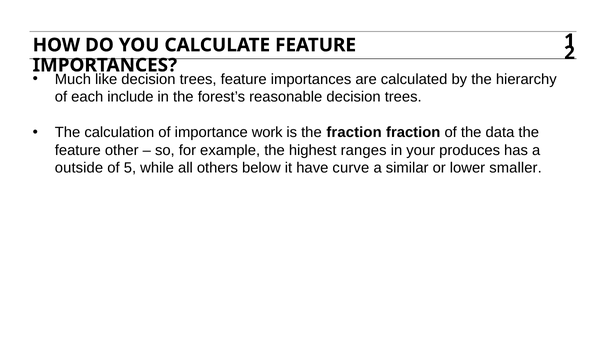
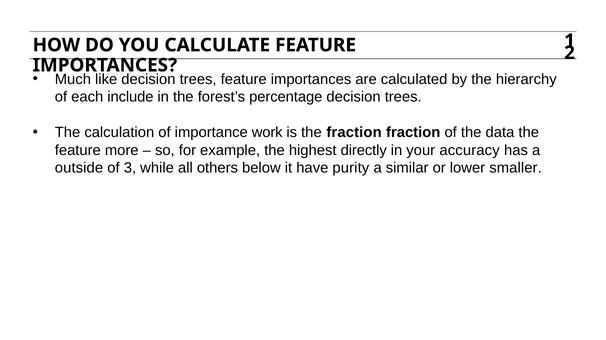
reasonable: reasonable -> percentage
other: other -> more
ranges: ranges -> directly
produces: produces -> accuracy
5: 5 -> 3
curve: curve -> purity
